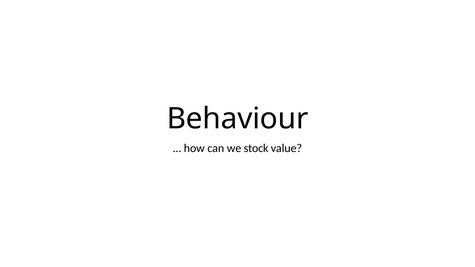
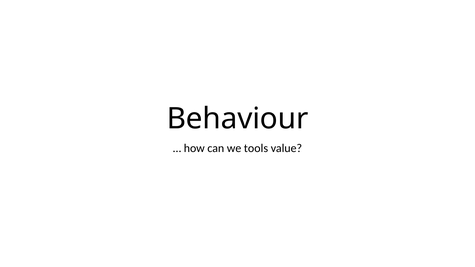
stock: stock -> tools
